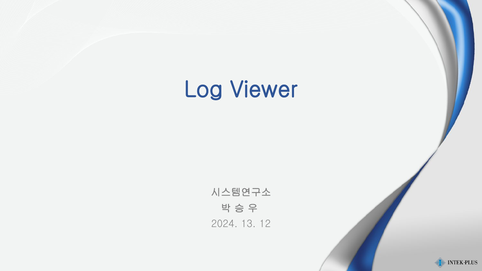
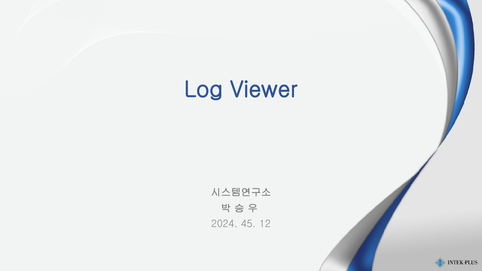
13: 13 -> 45
